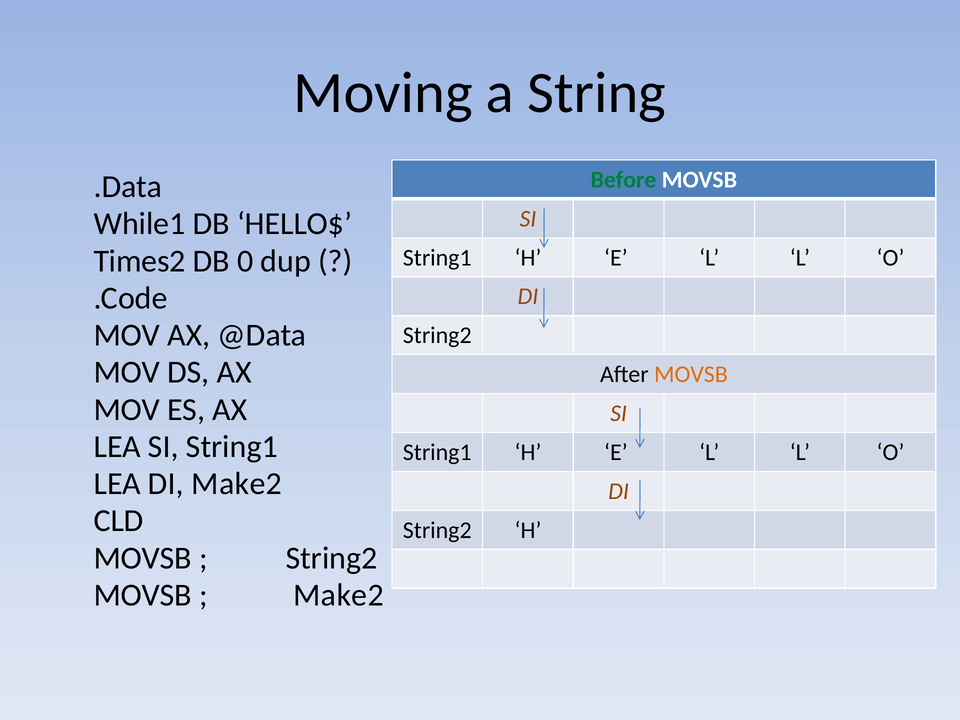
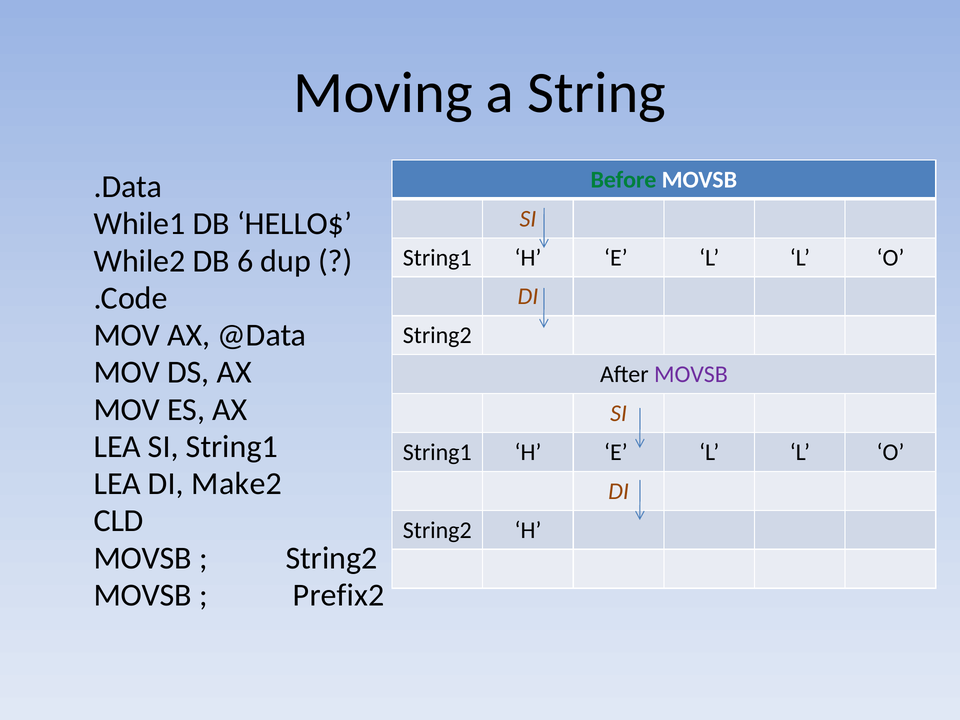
Times2: Times2 -> While2
0: 0 -> 6
MOVSB at (691, 374) colour: orange -> purple
Make2 at (339, 595): Make2 -> Prefix2
